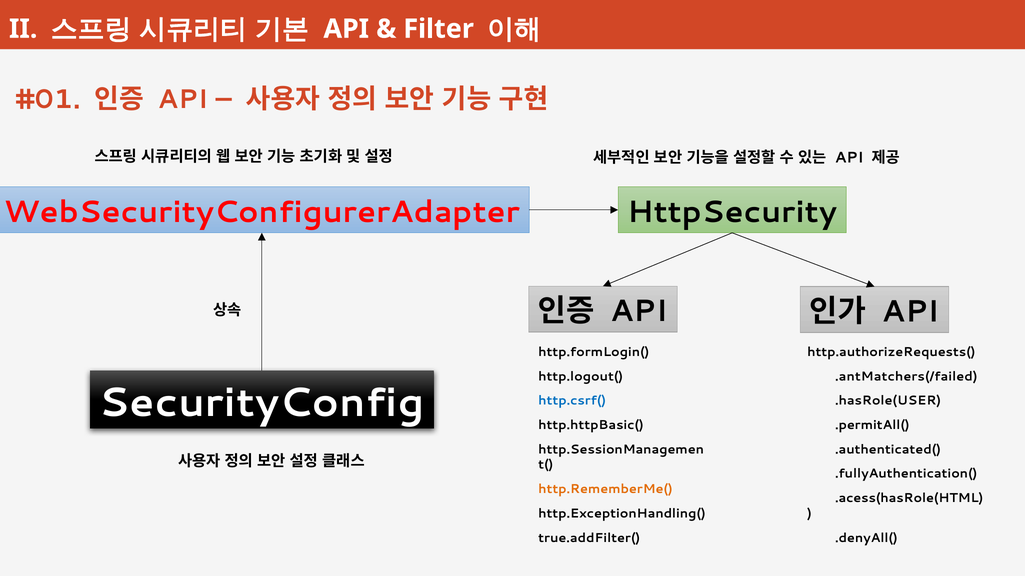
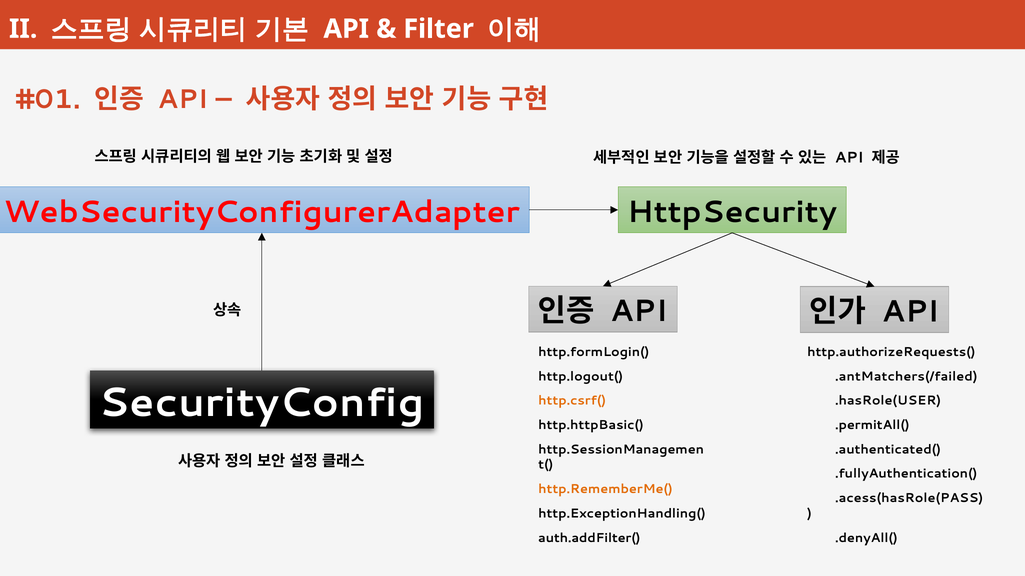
http.csrf( colour: blue -> orange
.acess(hasRole(HTML: .acess(hasRole(HTML -> .acess(hasRole(PASS
true.addFilter(: true.addFilter( -> auth.addFilter(
